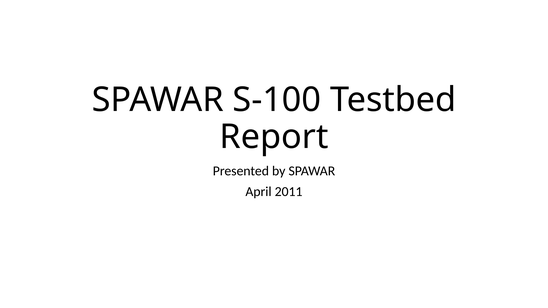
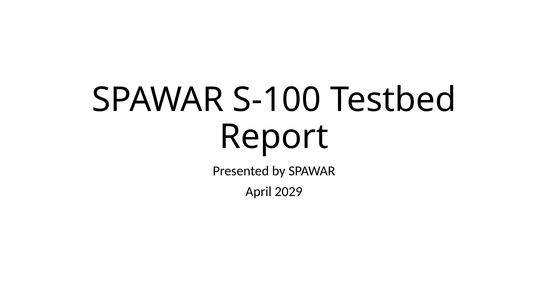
2011: 2011 -> 2029
